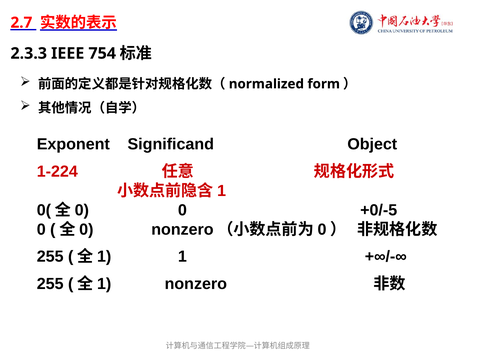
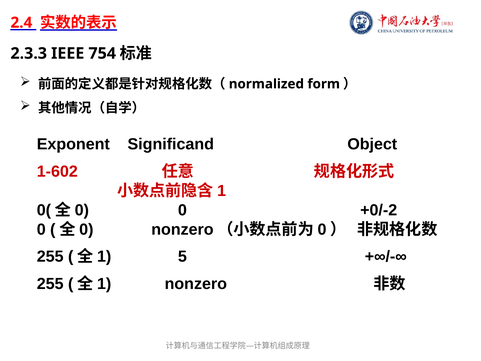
2.7: 2.7 -> 2.4
1-224: 1-224 -> 1-602
+0/-5: +0/-5 -> +0/-2
1: 1 -> 5
